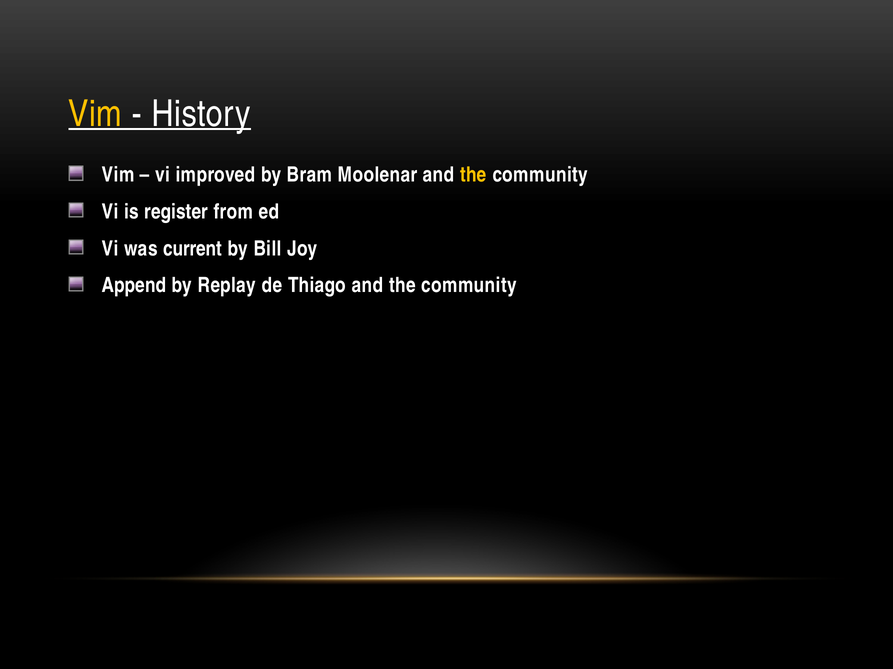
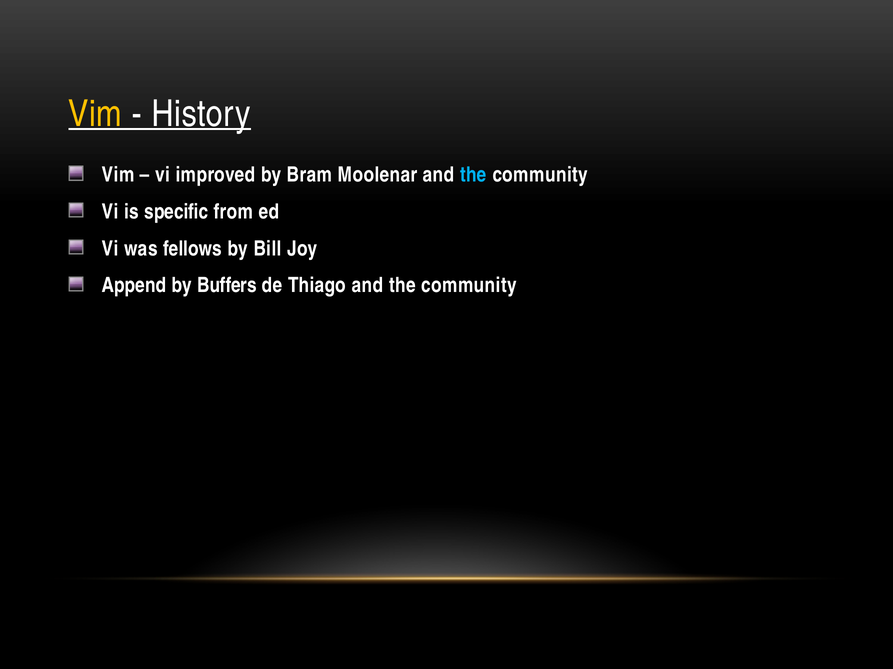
the at (473, 175) colour: yellow -> light blue
register: register -> specific
current: current -> fellows
Replay: Replay -> Buffers
